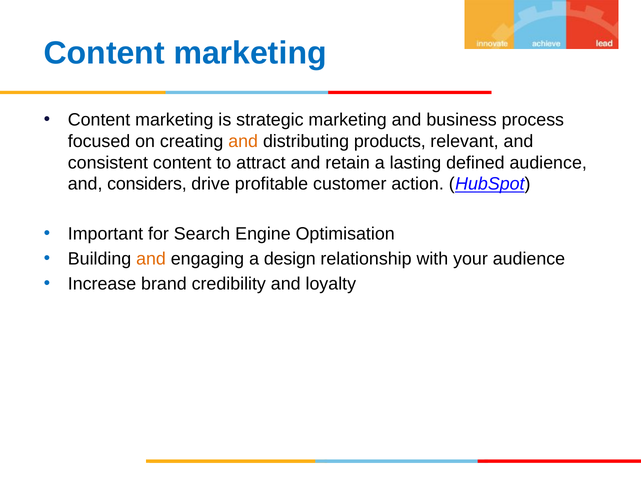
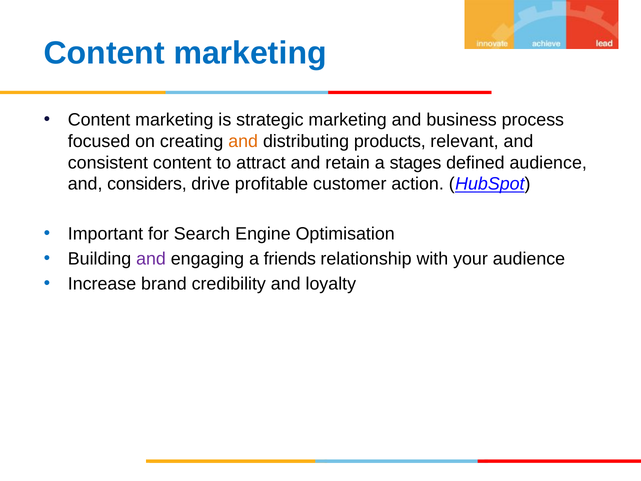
lasting: lasting -> stages
and at (151, 259) colour: orange -> purple
design: design -> friends
